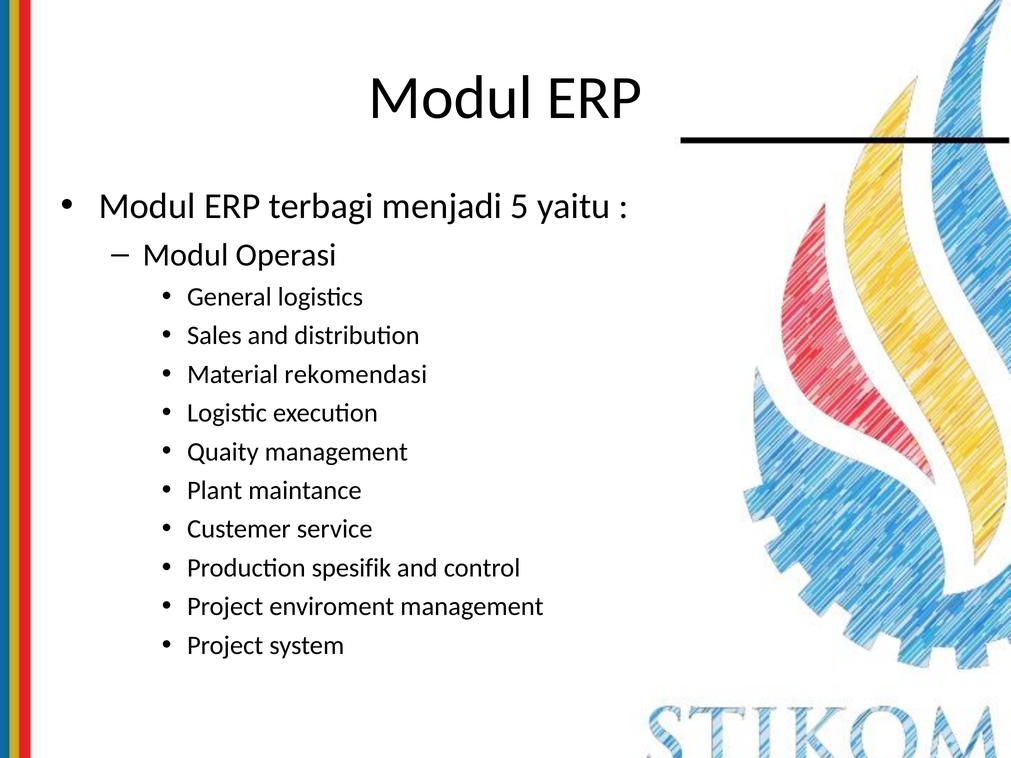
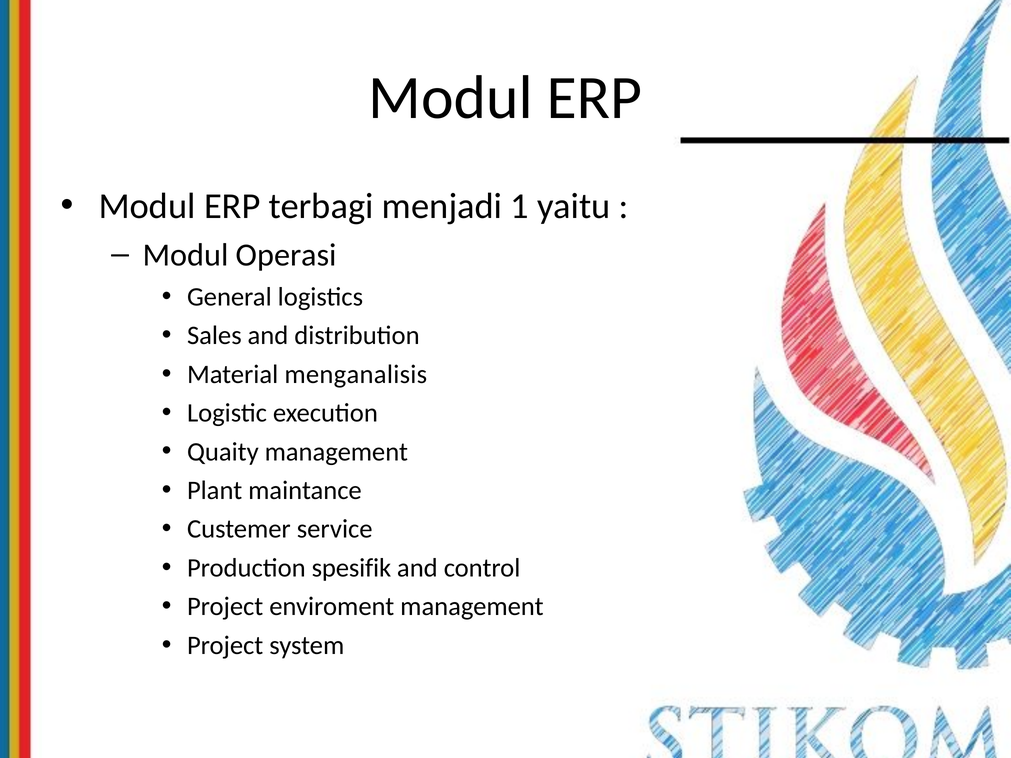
5: 5 -> 1
rekomendasi: rekomendasi -> menganalisis
